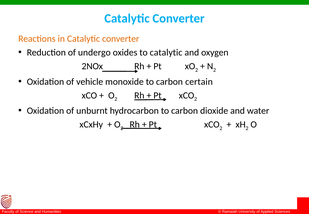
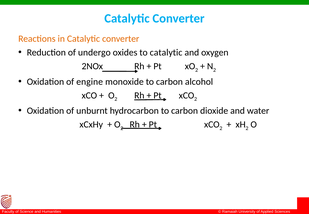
vehicle: vehicle -> engine
certain: certain -> alcohol
